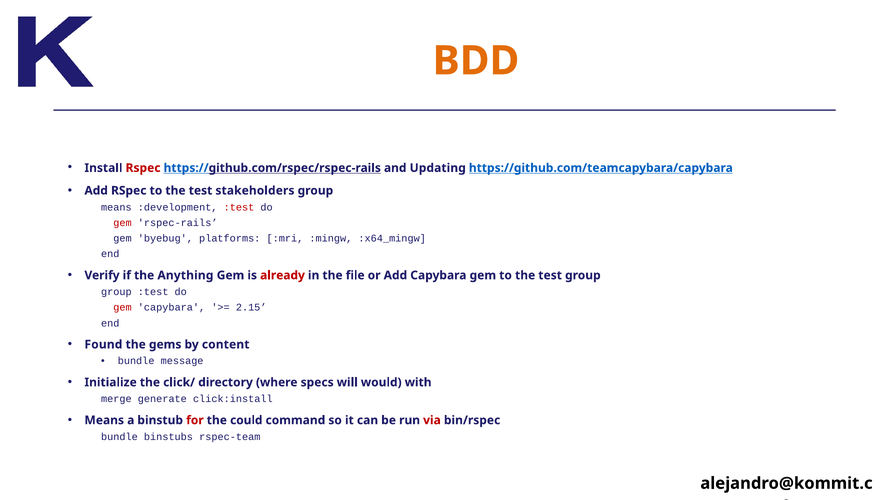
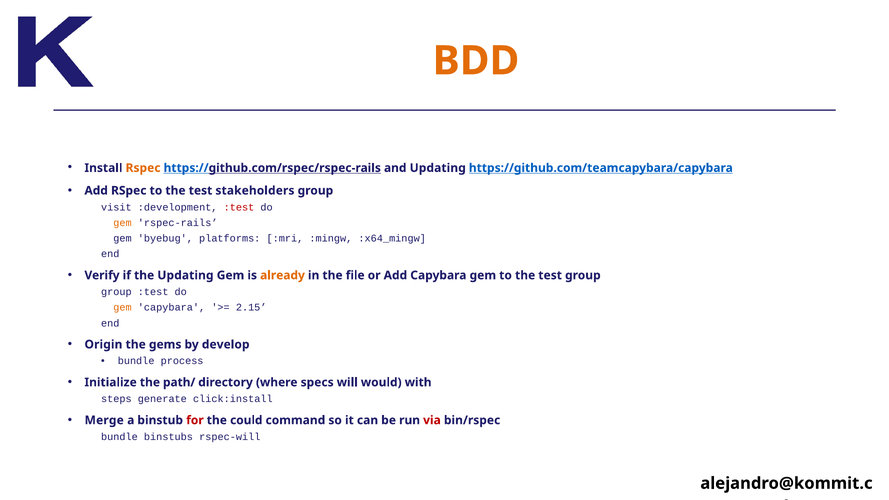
Rspec at (143, 168) colour: red -> orange
means at (116, 207): means -> visit
gem at (123, 223) colour: red -> orange
the Anything: Anything -> Updating
already colour: red -> orange
gem at (123, 308) colour: red -> orange
Found: Found -> Origin
content: content -> develop
message: message -> process
click/: click/ -> path/
merge: merge -> steps
Means at (104, 420): Means -> Merge
rspec-team: rspec-team -> rspec-will
